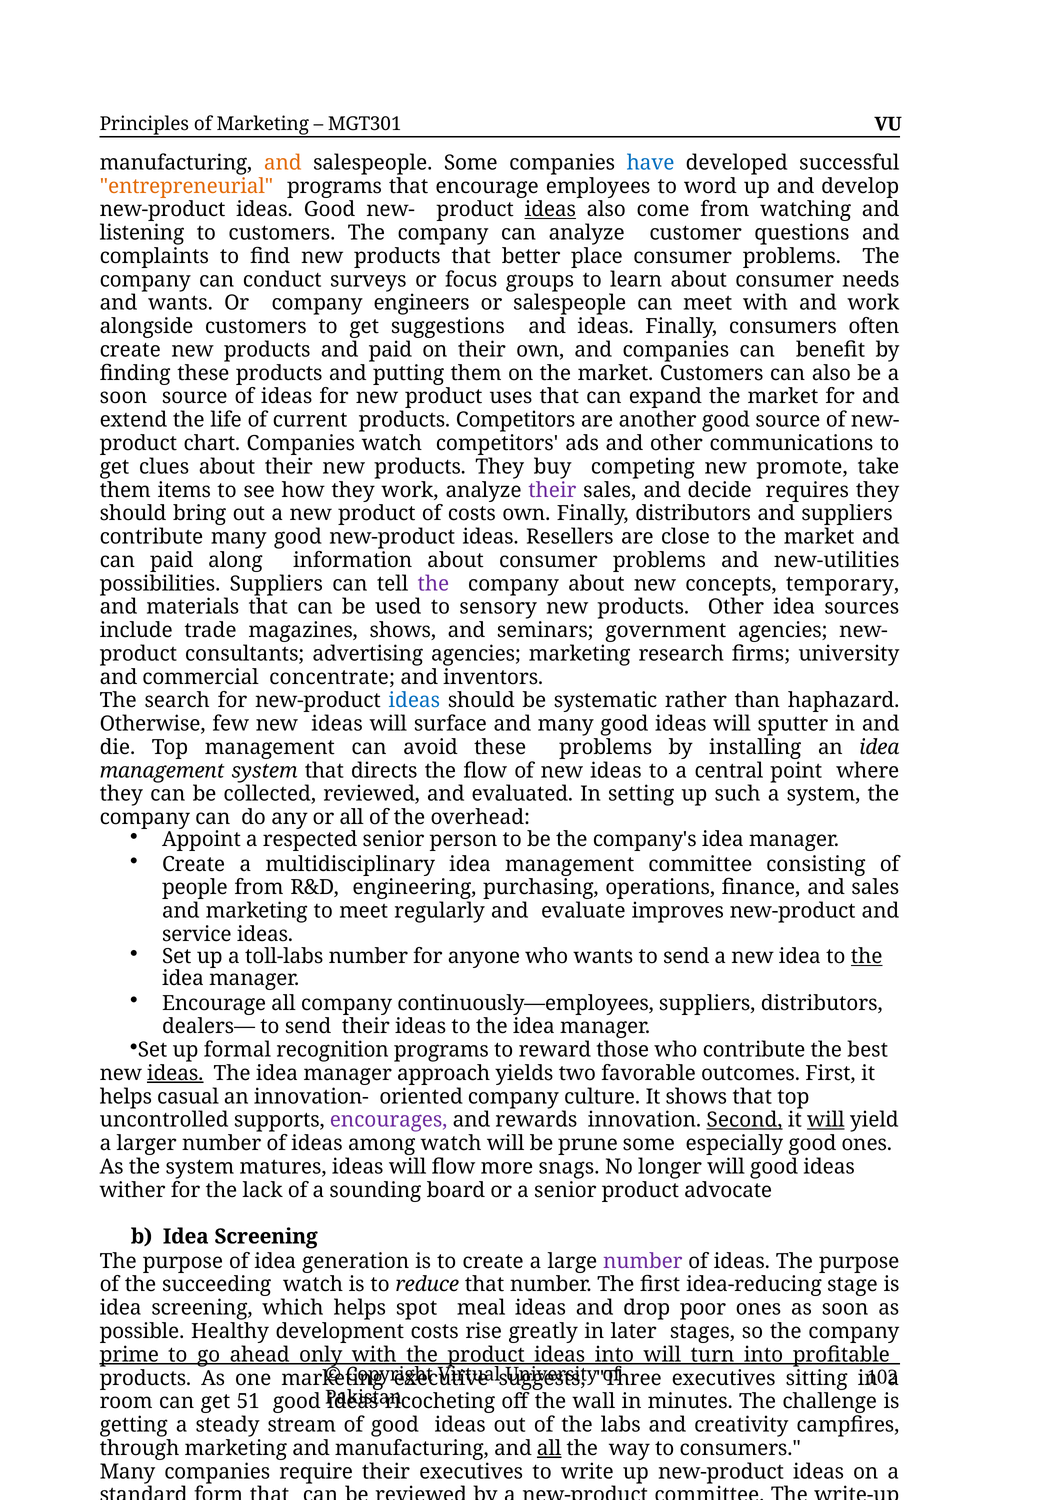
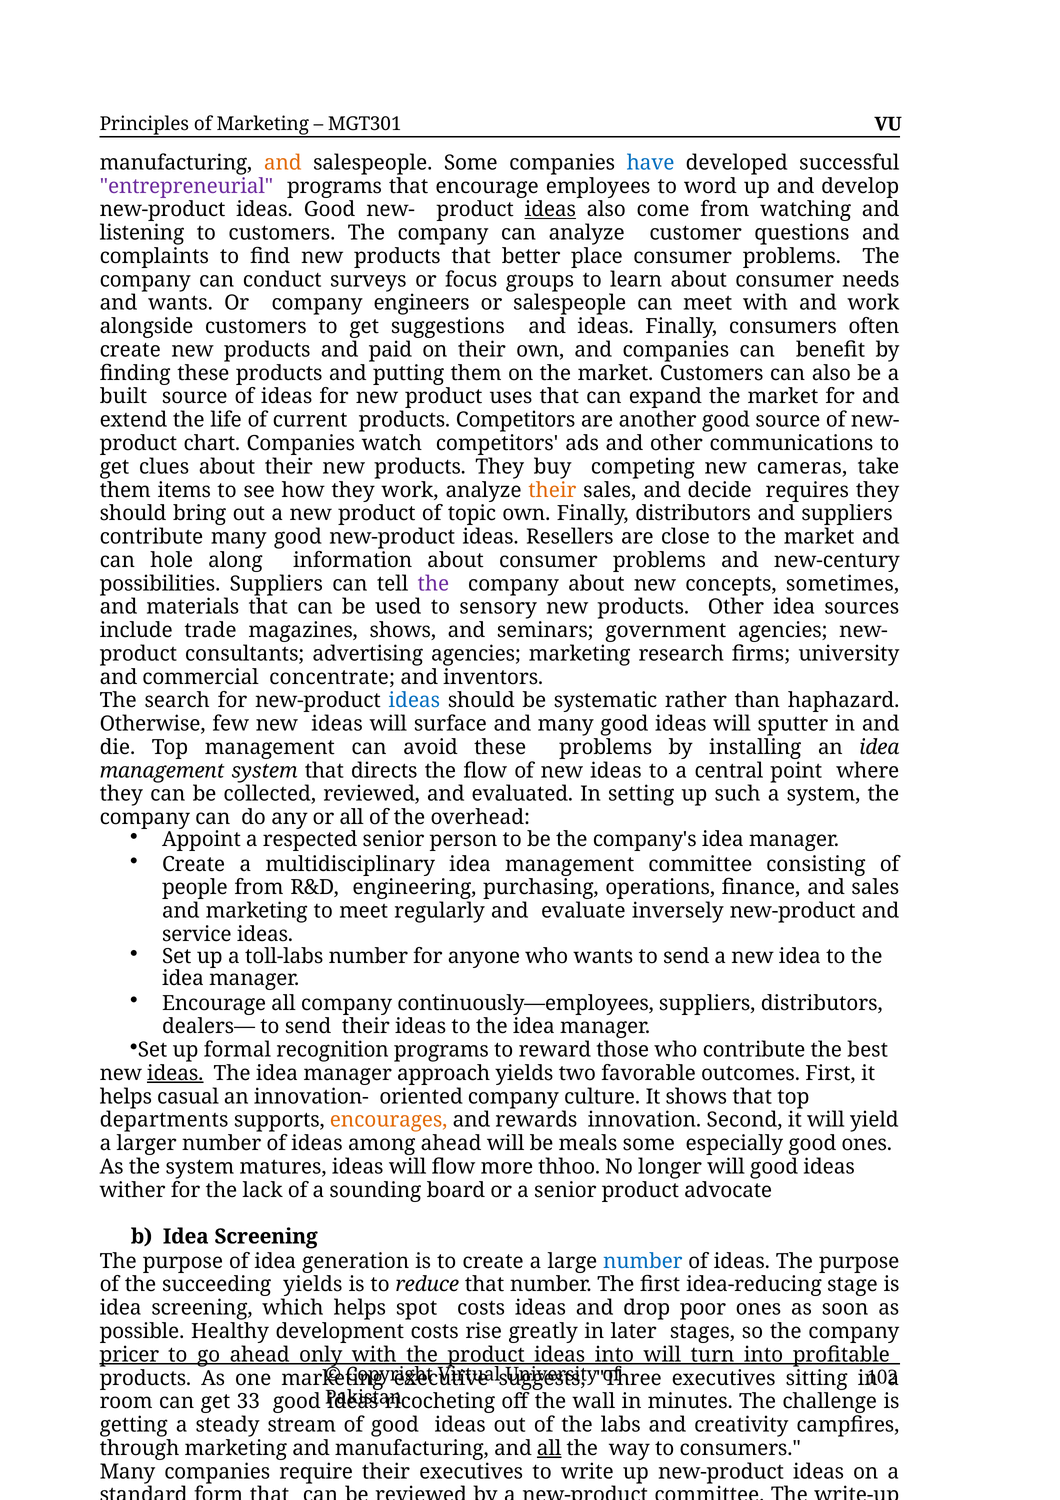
entrepreneurial colour: orange -> purple
soon at (124, 397): soon -> built
promote: promote -> cameras
their at (552, 490) colour: purple -> orange
of costs: costs -> topic
can paid: paid -> hole
new-utilities: new-utilities -> new-century
temporary: temporary -> sometimes
improves: improves -> inversely
the at (867, 956) underline: present -> none
uncontrolled: uncontrolled -> departments
encourages colour: purple -> orange
Second underline: present -> none
will at (826, 1120) underline: present -> none
among watch: watch -> ahead
prune: prune -> meals
snags: snags -> thhoo
number at (643, 1261) colour: purple -> blue
succeeding watch: watch -> yields
spot meal: meal -> costs
prime: prime -> pricer
51: 51 -> 33
